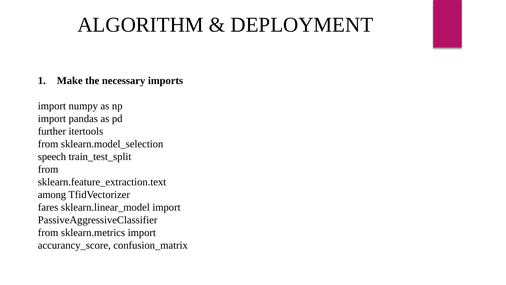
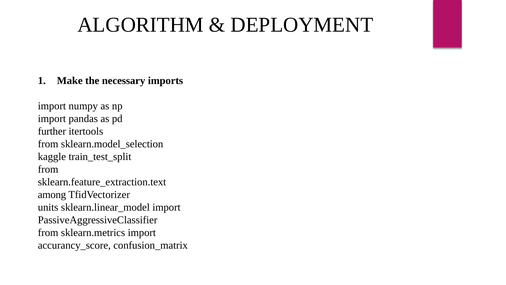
speech: speech -> kaggle
fares: fares -> units
